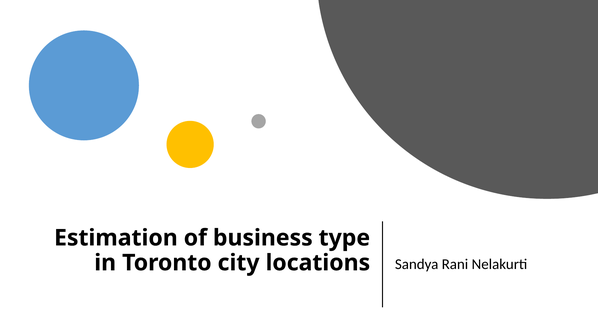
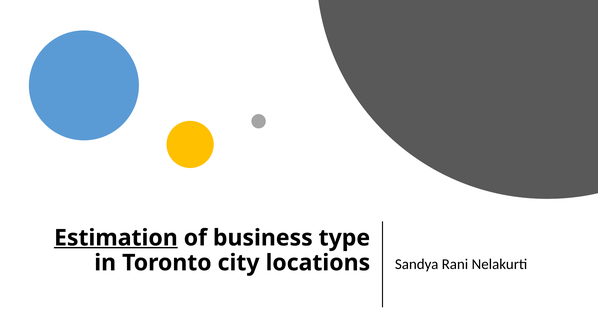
Estimation underline: none -> present
